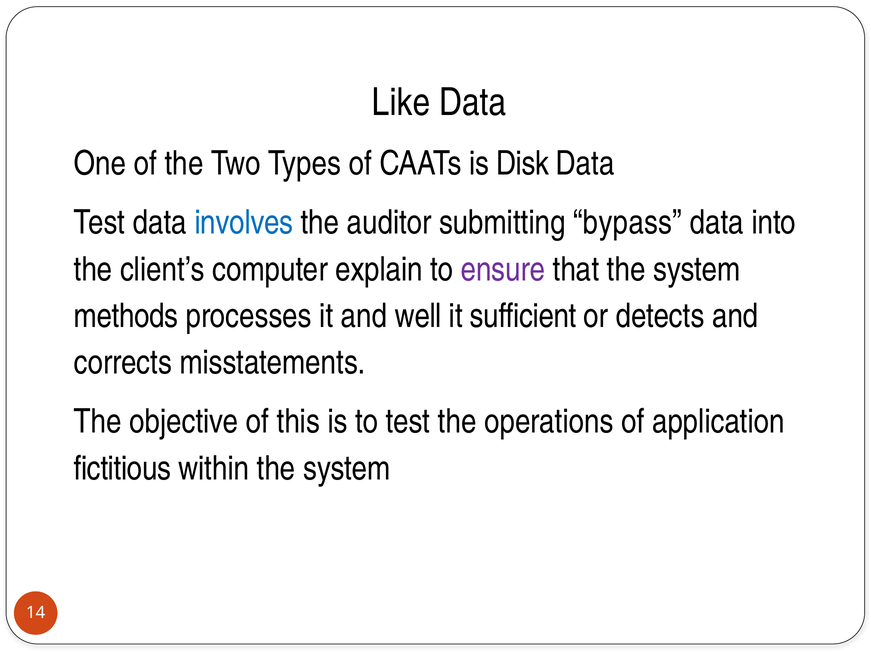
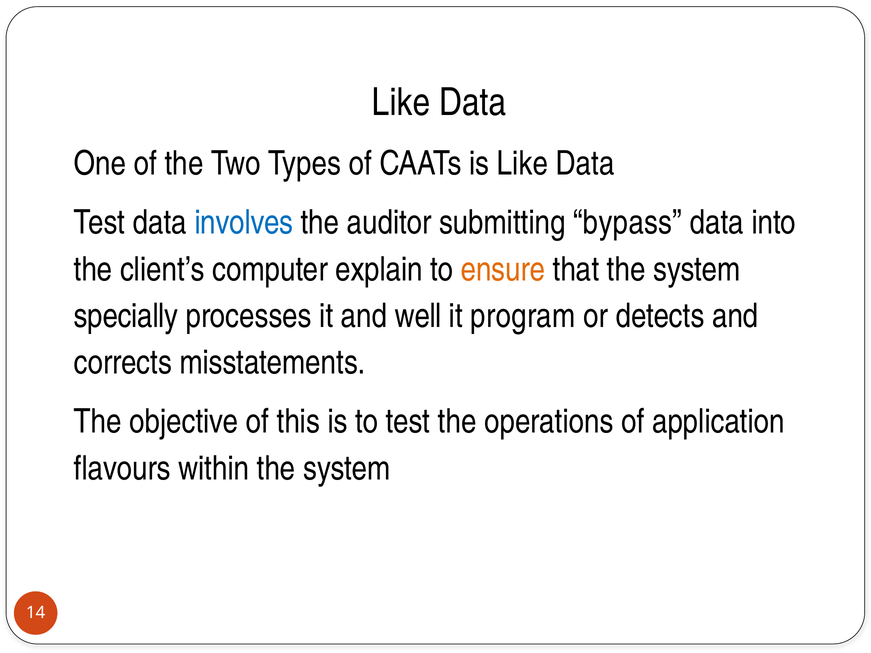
is Disk: Disk -> Like
ensure colour: purple -> orange
methods: methods -> specially
sufficient: sufficient -> program
fictitious: fictitious -> flavours
